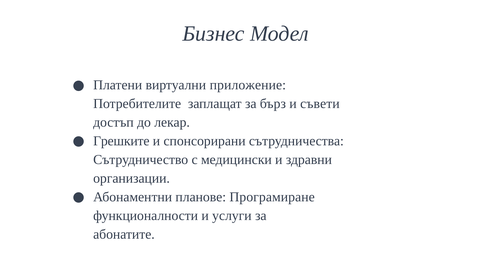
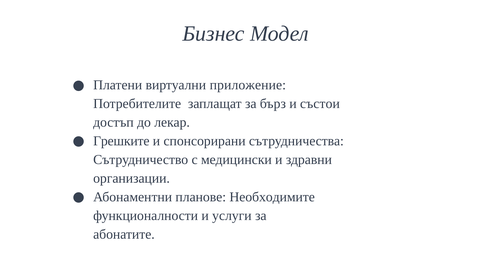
съвети: съвети -> състои
Програмиране: Програмиране -> Необходимите
